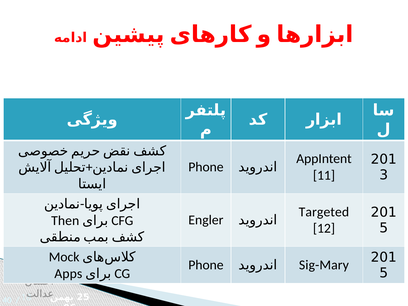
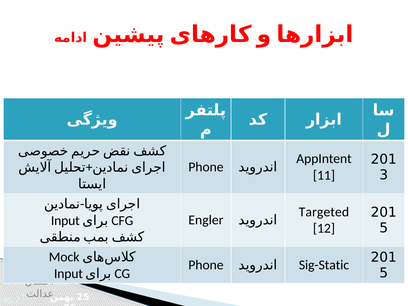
Then at (65, 221): Then -> Input
Sig-Mary: Sig-Mary -> Sig-Static
Apps at (68, 274): Apps -> Input
